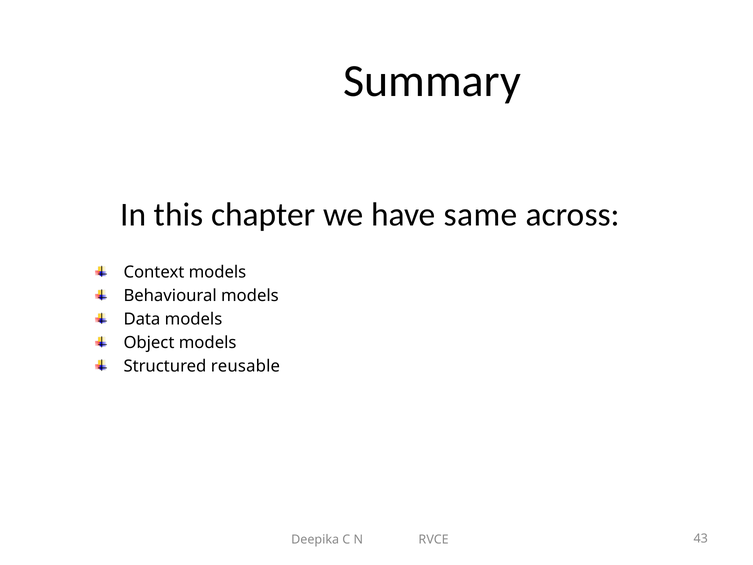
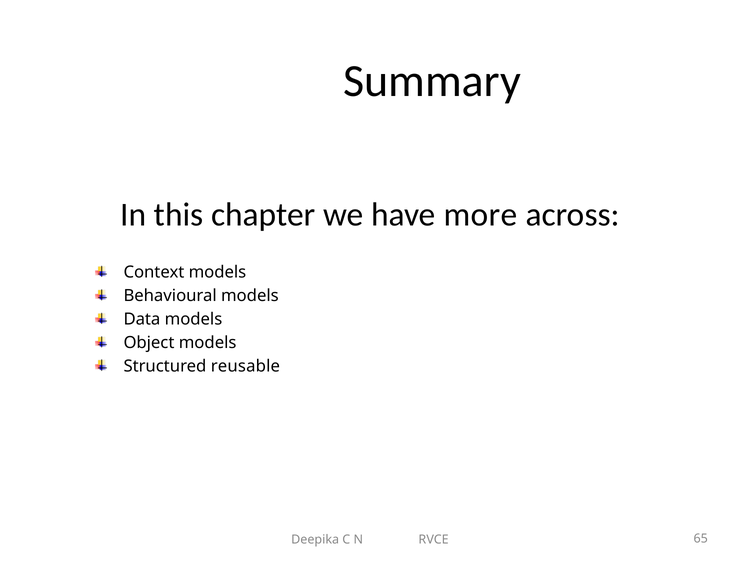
same: same -> more
43: 43 -> 65
